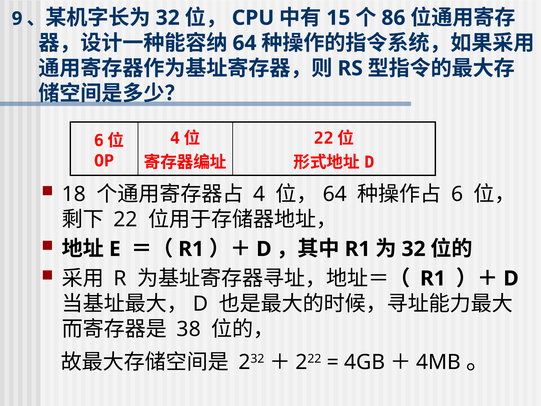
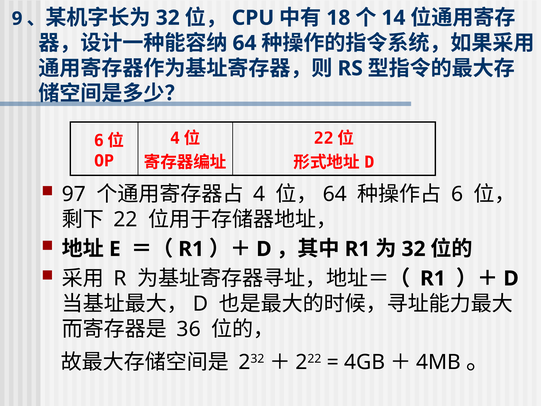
15: 15 -> 18
86: 86 -> 14
18: 18 -> 97
38: 38 -> 36
